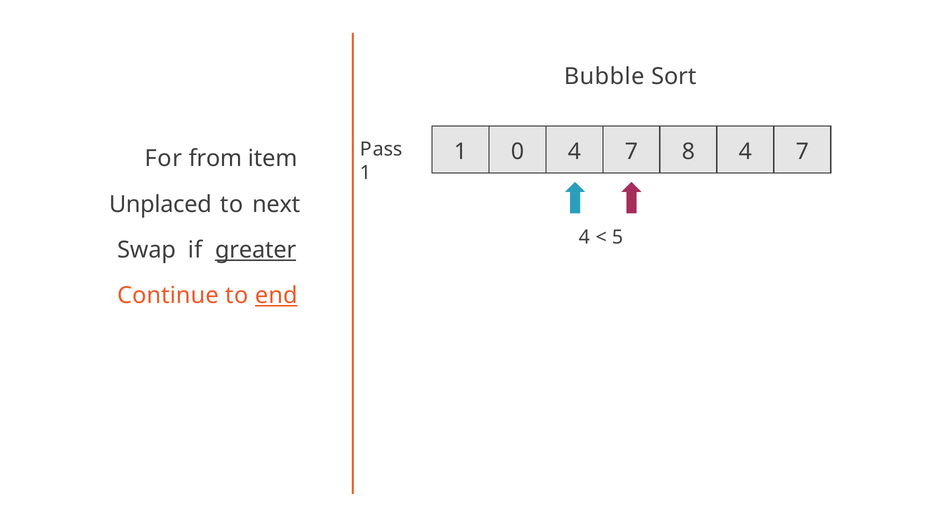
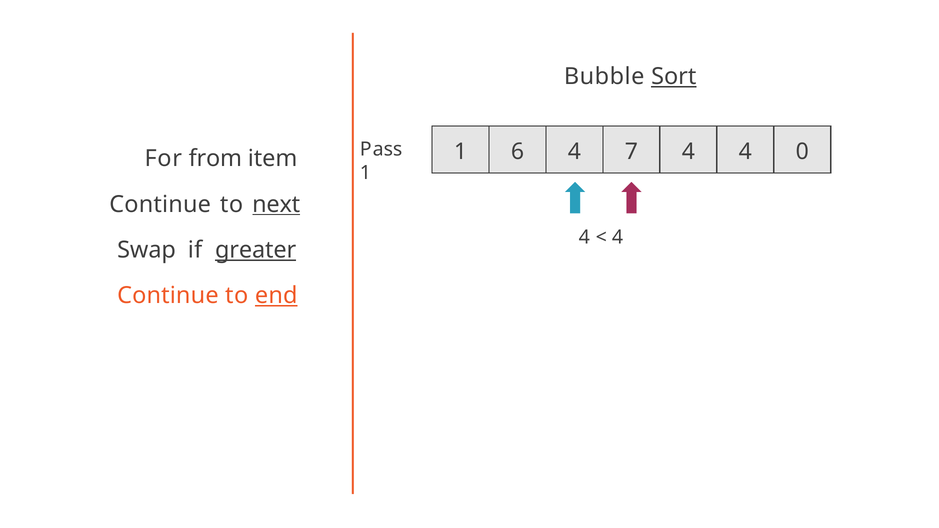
Sort underline: none -> present
0: 0 -> 6
7 8: 8 -> 4
7 at (802, 152): 7 -> 0
Unplaced at (160, 204): Unplaced -> Continue
next underline: none -> present
5 at (618, 237): 5 -> 4
